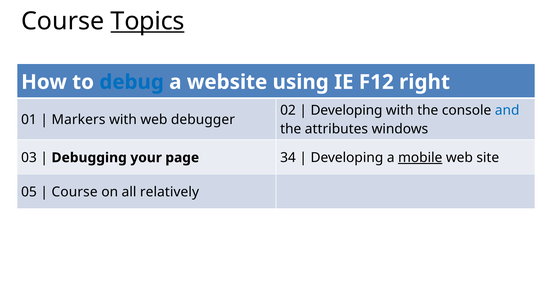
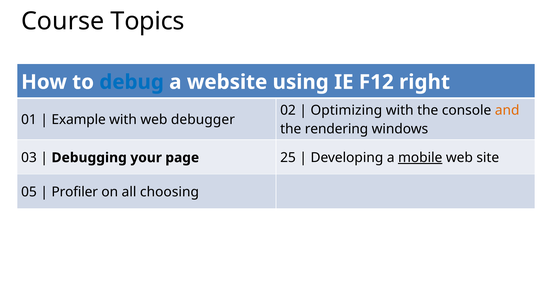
Topics underline: present -> none
Developing at (346, 110): Developing -> Optimizing
and colour: blue -> orange
Markers: Markers -> Example
attributes: attributes -> rendering
34: 34 -> 25
Course at (75, 192): Course -> Profiler
relatively: relatively -> choosing
